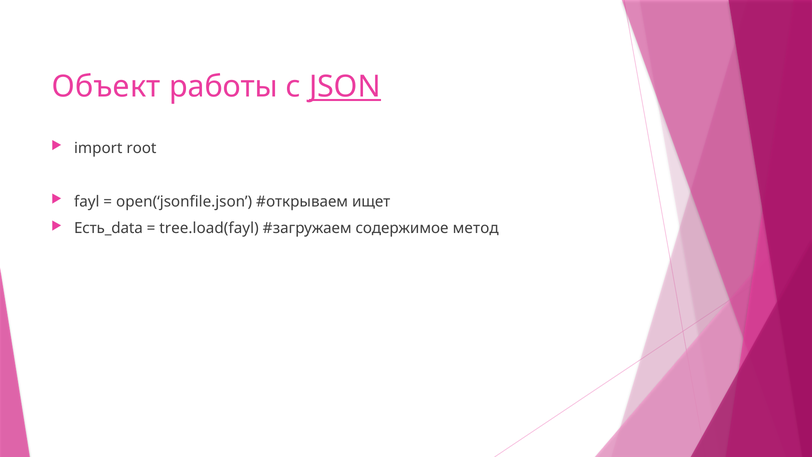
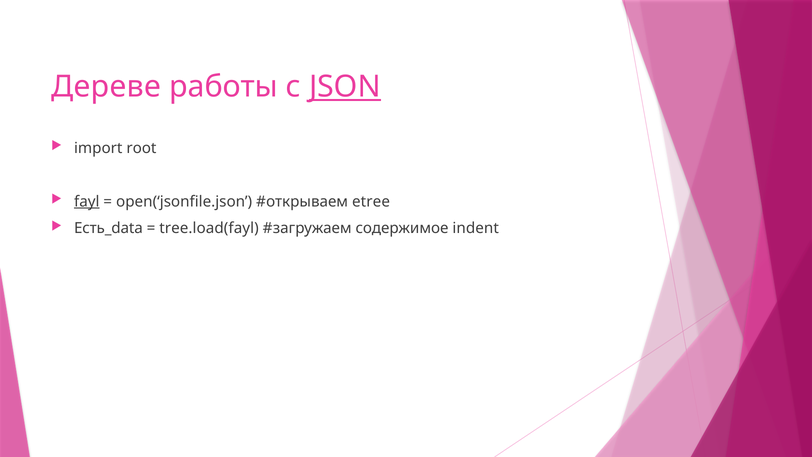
Объект: Объект -> Дереве
fayl underline: none -> present
ищет: ищет -> etree
метод: метод -> indent
